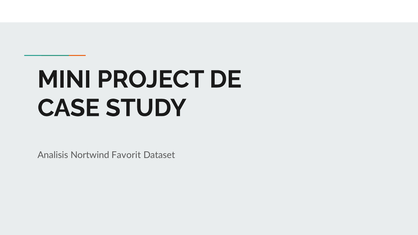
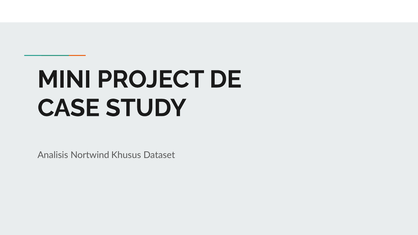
Favorit: Favorit -> Khusus
